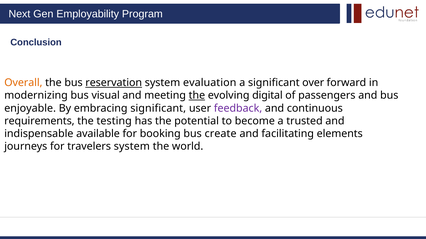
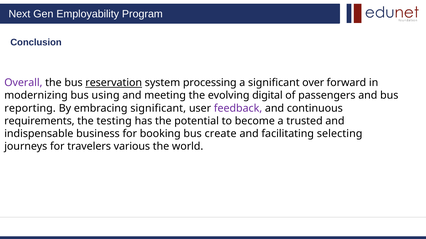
Overall colour: orange -> purple
evaluation: evaluation -> processing
visual: visual -> using
the at (197, 96) underline: present -> none
enjoyable: enjoyable -> reporting
available: available -> business
elements: elements -> selecting
travelers system: system -> various
